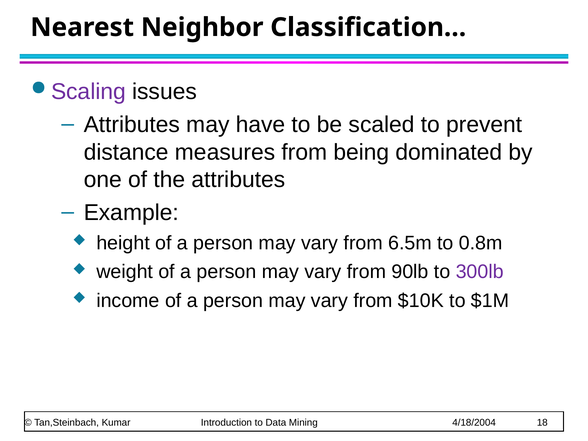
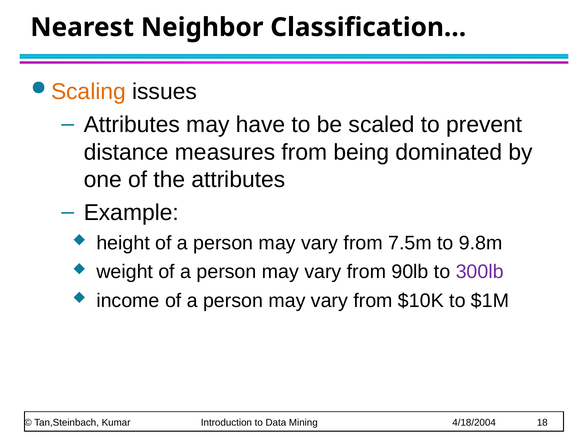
Scaling colour: purple -> orange
6.5m: 6.5m -> 7.5m
0.8m: 0.8m -> 9.8m
